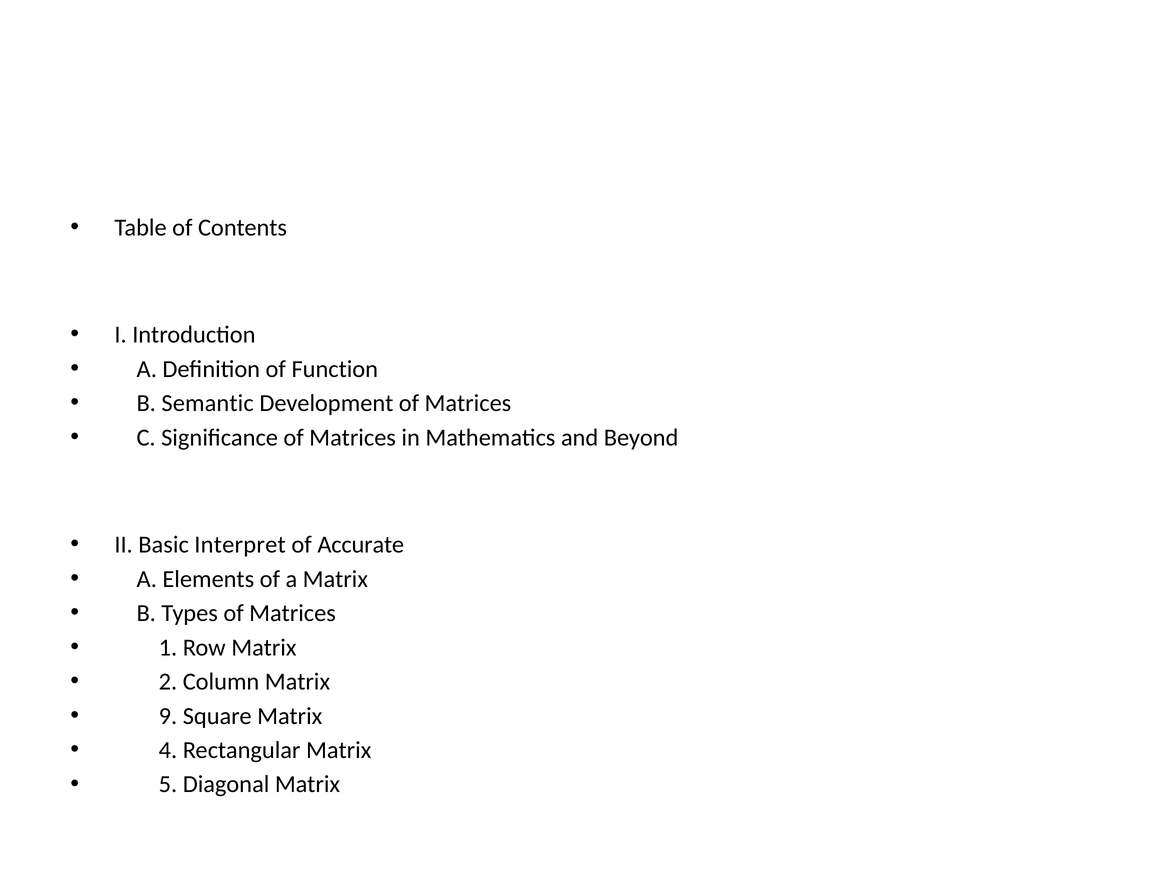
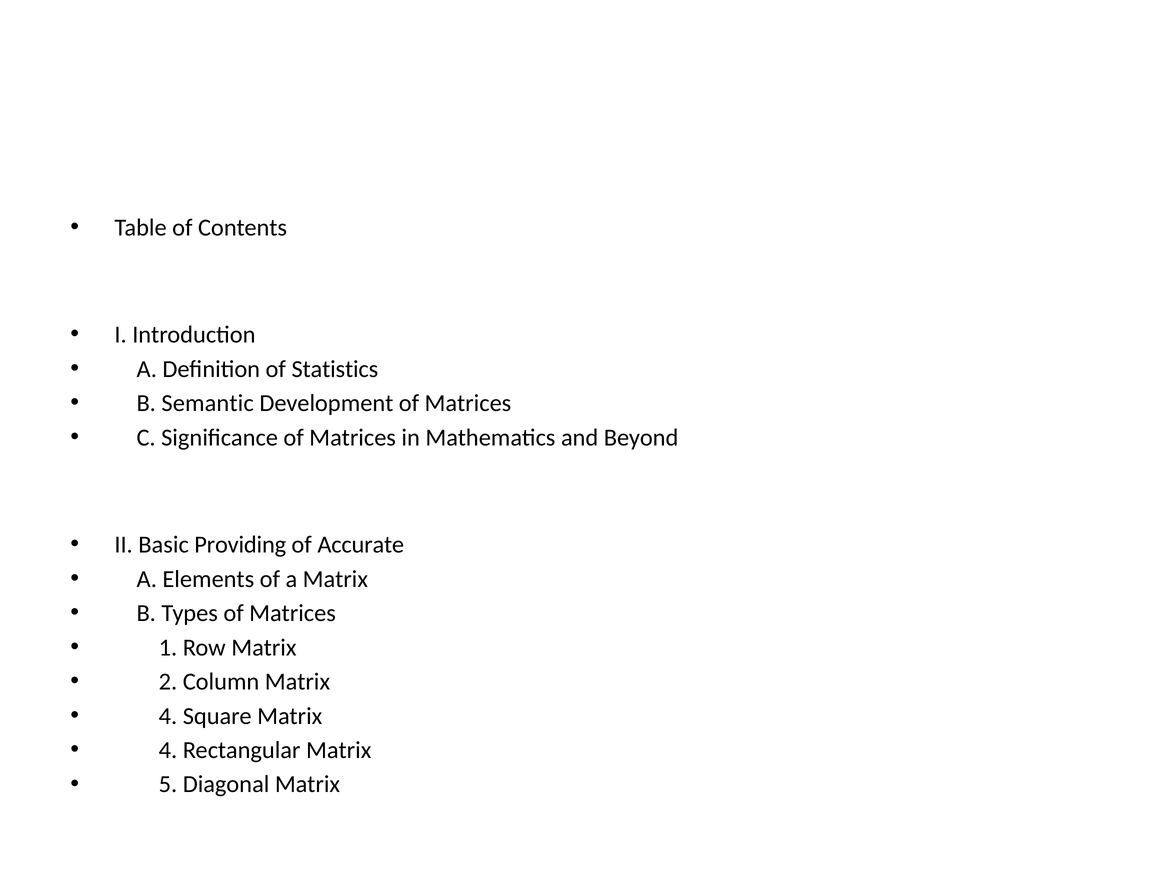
Function: Function -> Statistics
Interpret: Interpret -> Providing
9 at (168, 716): 9 -> 4
